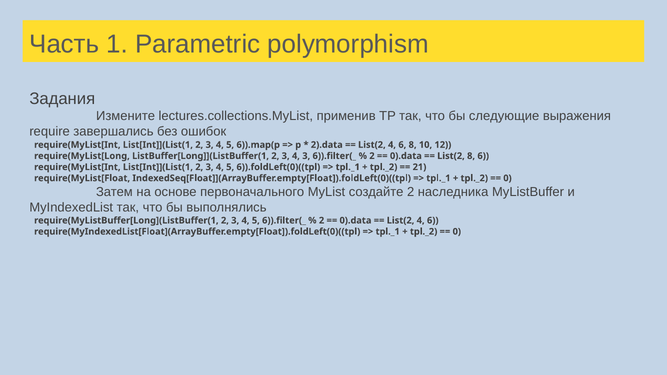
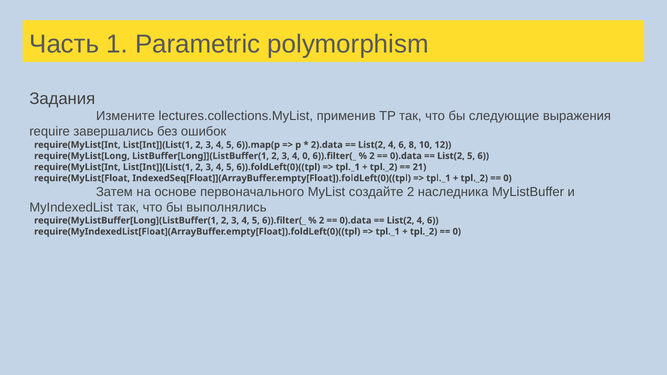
4 3: 3 -> 0
List(2 8: 8 -> 5
